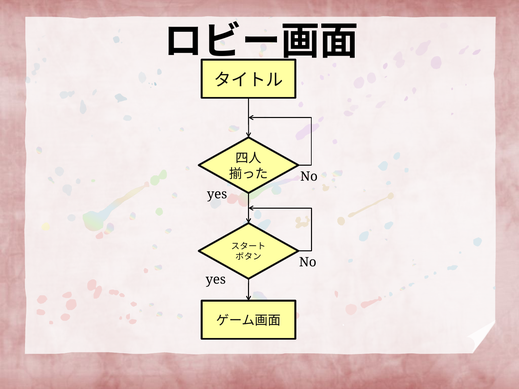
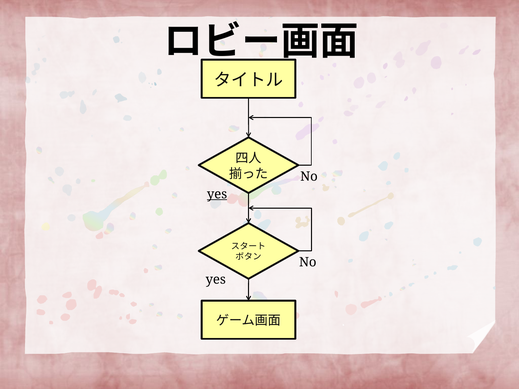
yes at (217, 194) underline: none -> present
